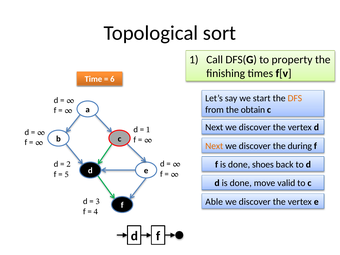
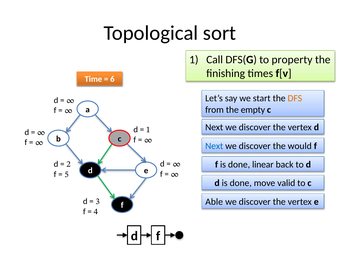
obtain: obtain -> empty
Next at (214, 146) colour: orange -> blue
during: during -> would
shoes: shoes -> linear
